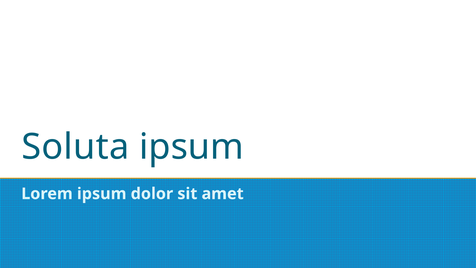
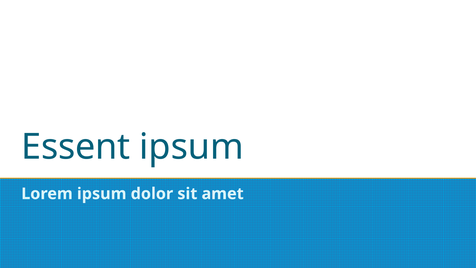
Soluta: Soluta -> Essent
